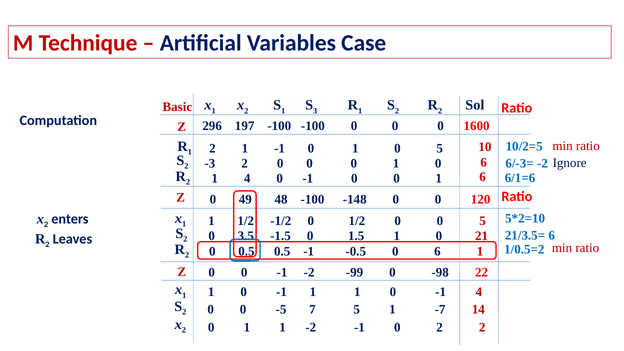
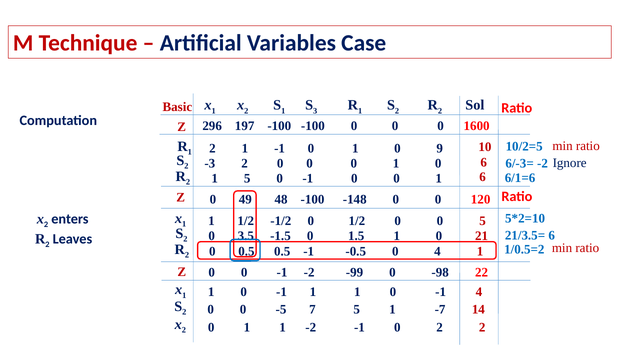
1 0 5: 5 -> 9
1 4: 4 -> 5
0 6: 6 -> 4
